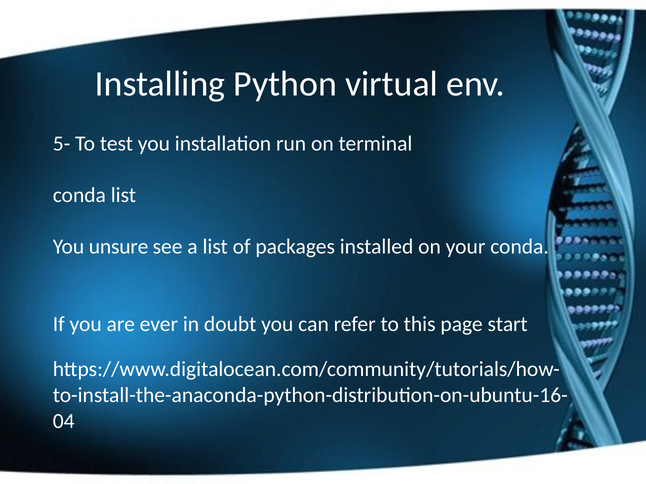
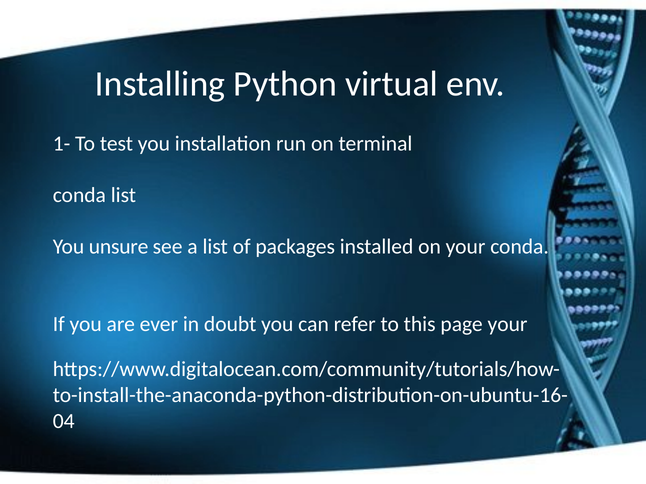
5-: 5- -> 1-
page start: start -> your
